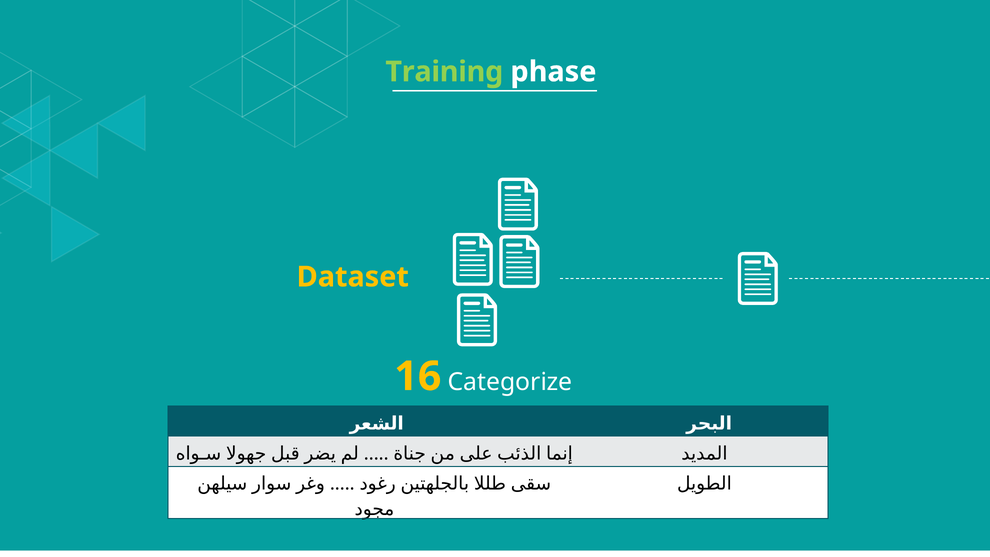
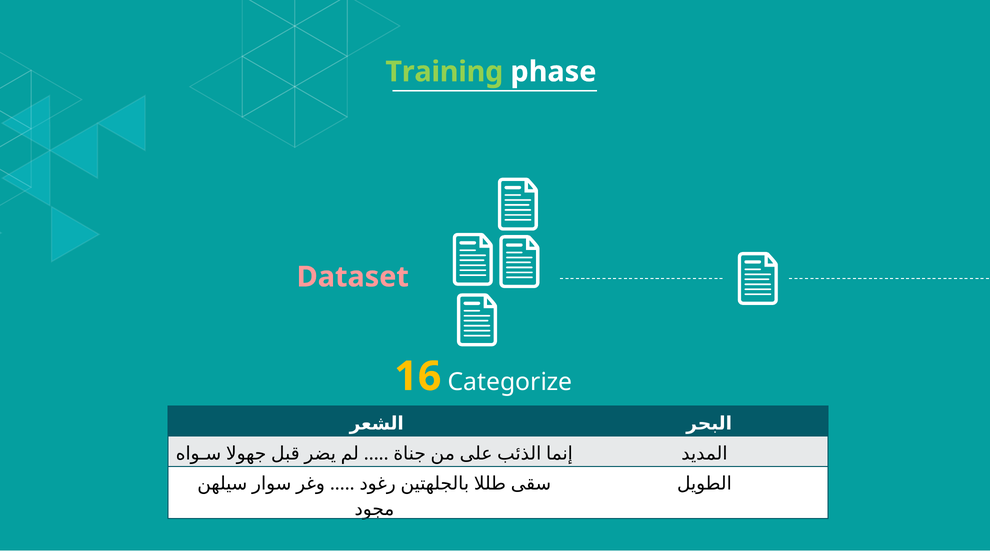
Dataset colour: yellow -> pink
